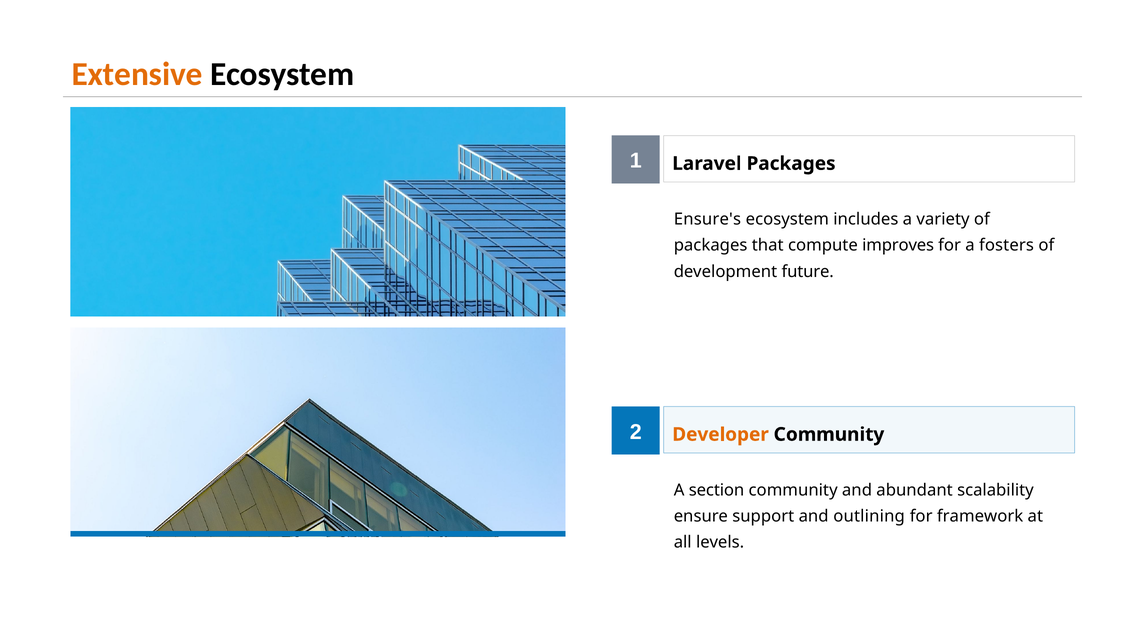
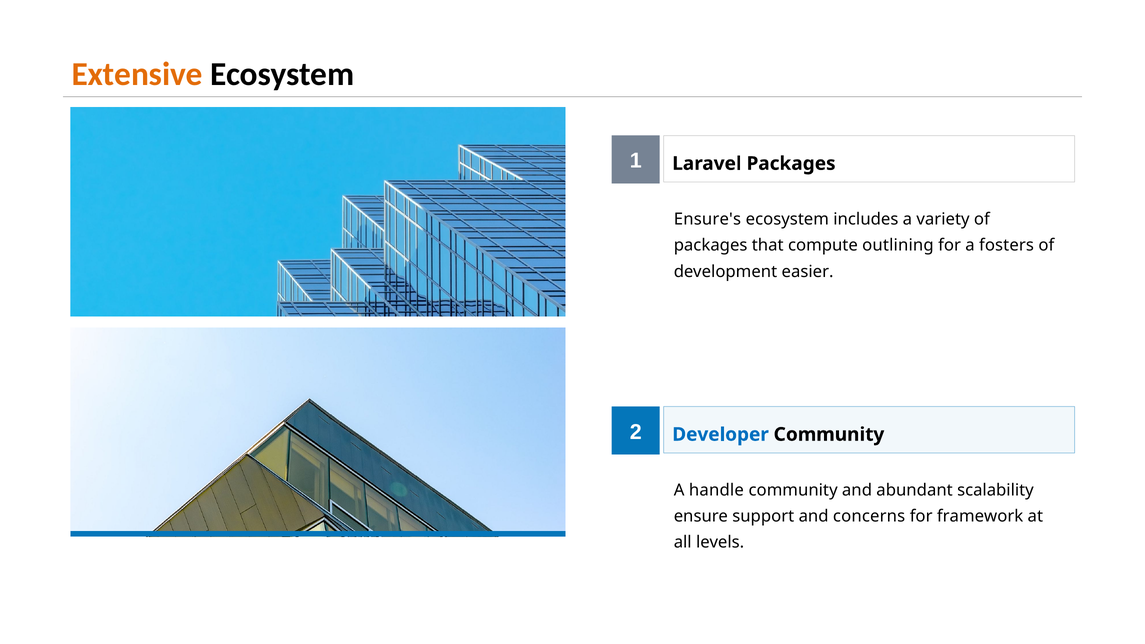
improves: improves -> outlining
future: future -> easier
Developer colour: orange -> blue
section: section -> handle
outlining: outlining -> concerns
